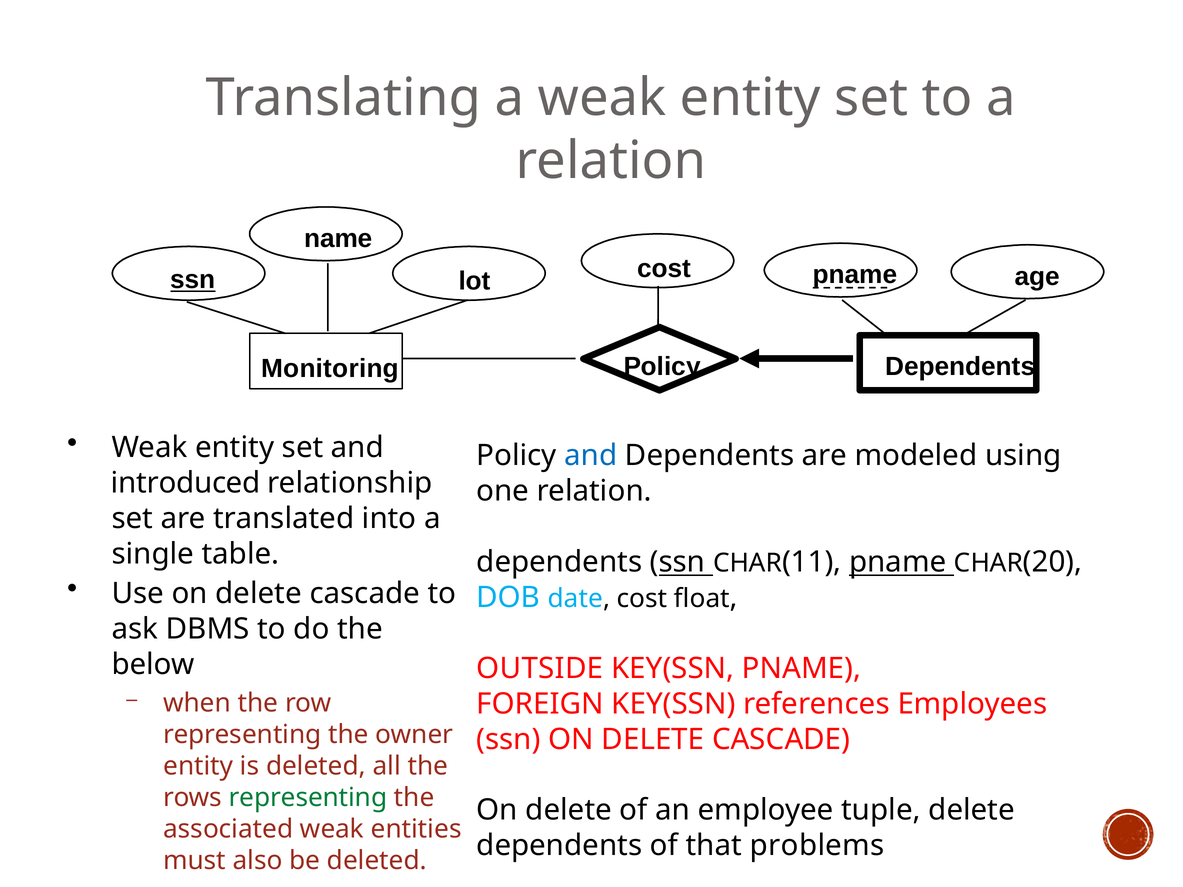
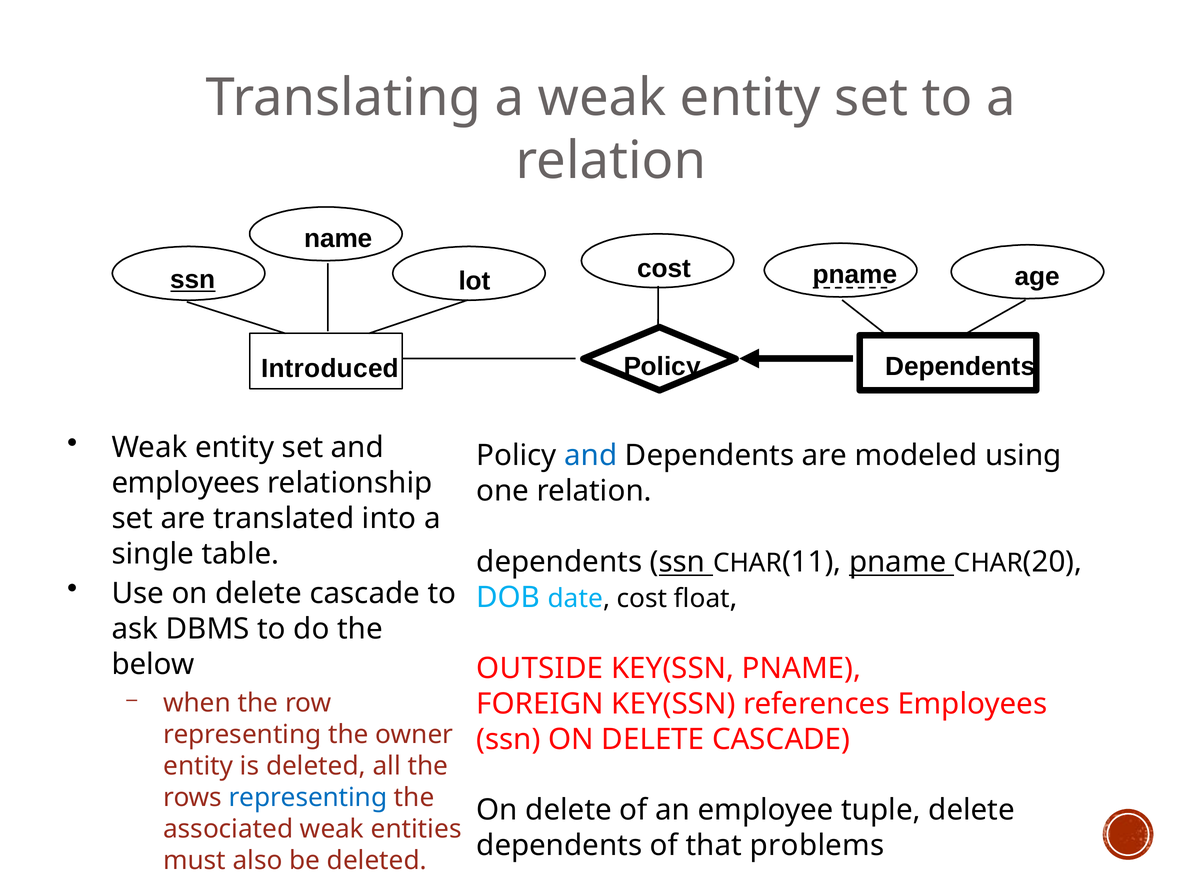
Monitoring: Monitoring -> Introduced
introduced at (186, 483): introduced -> employees
representing at (308, 798) colour: green -> blue
